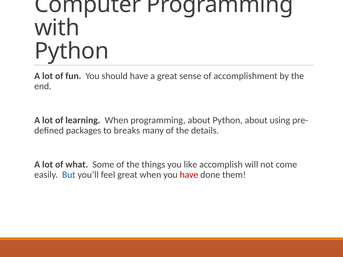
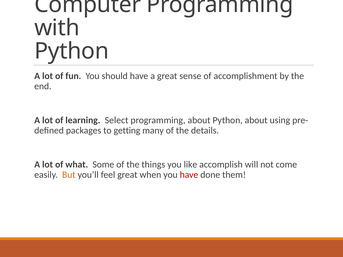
learning When: When -> Select
breaks: breaks -> getting
But colour: blue -> orange
